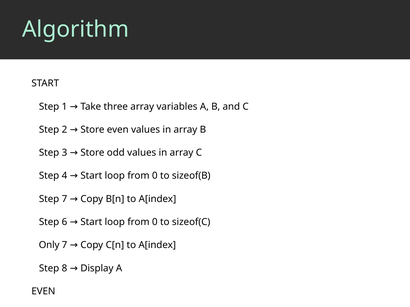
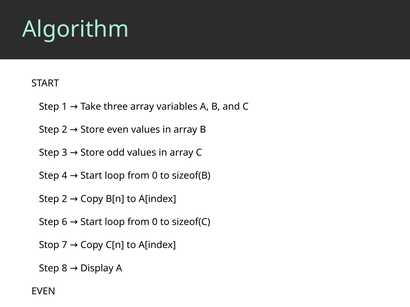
7 at (64, 199): 7 -> 2
Only: Only -> Stop
